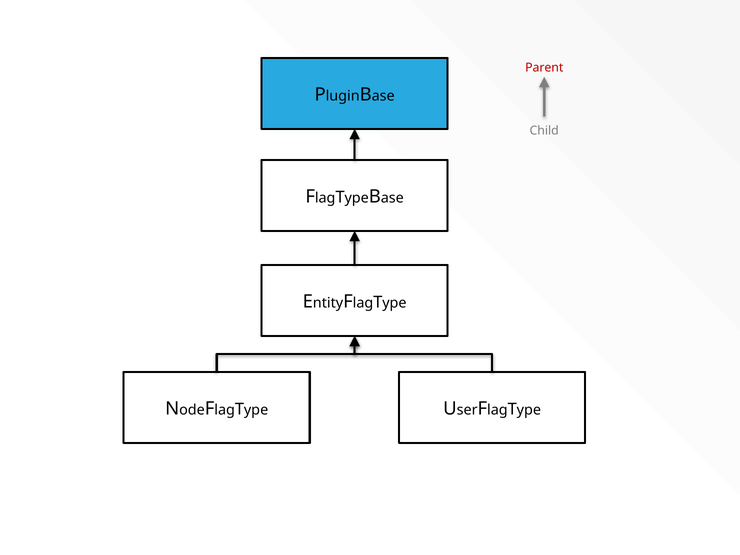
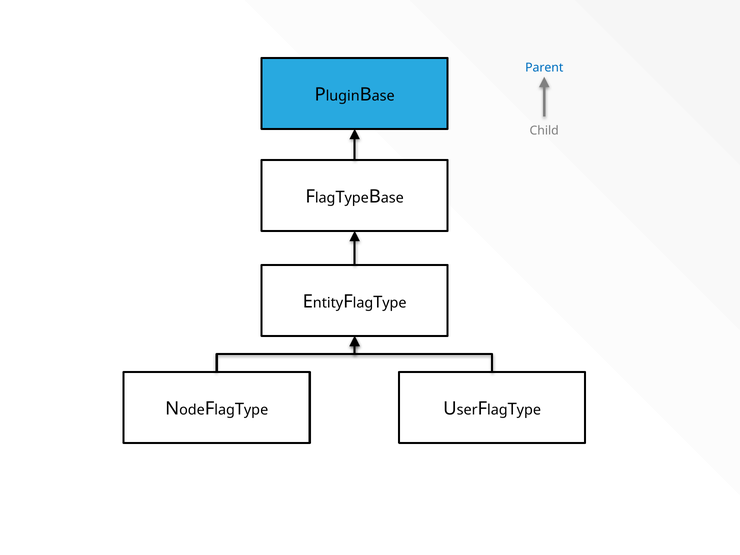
Parent colour: red -> blue
